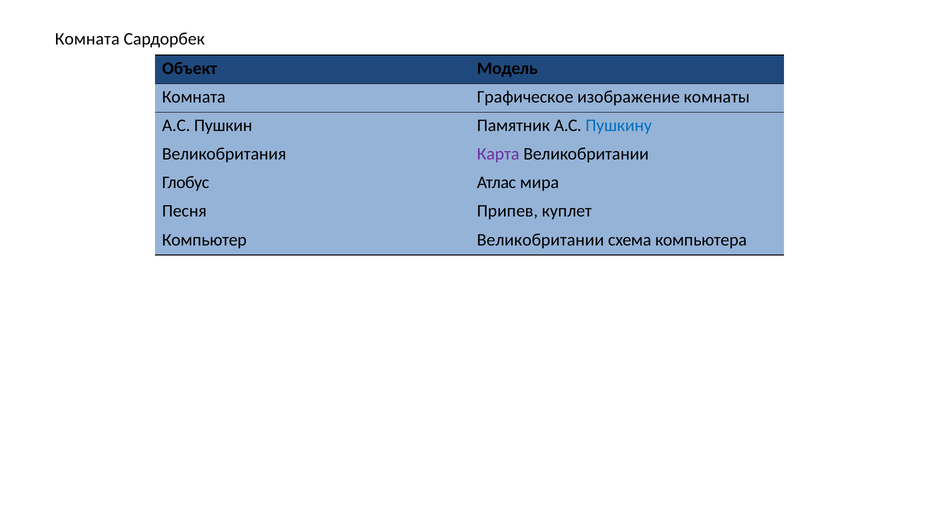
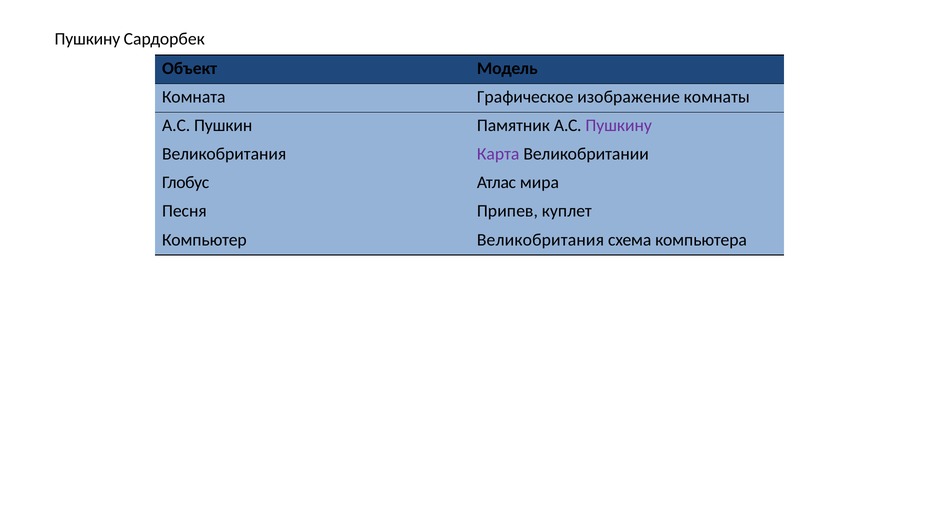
Комната at (87, 39): Комната -> Пушкину
Пушкину at (619, 125) colour: blue -> purple
Компьютер Великобритании: Великобритании -> Великобритания
